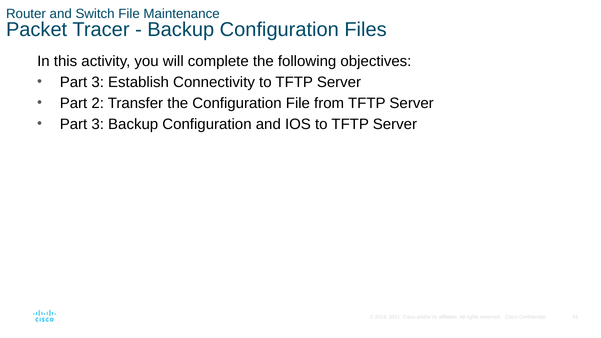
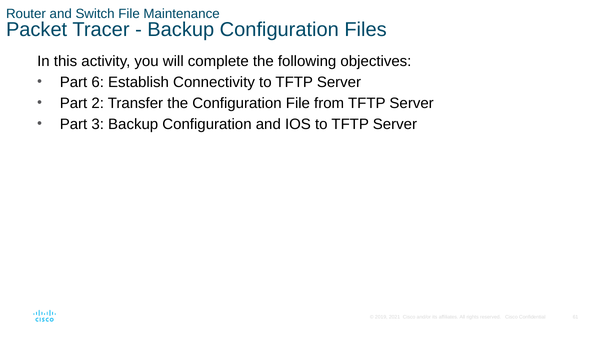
3 at (98, 82): 3 -> 6
